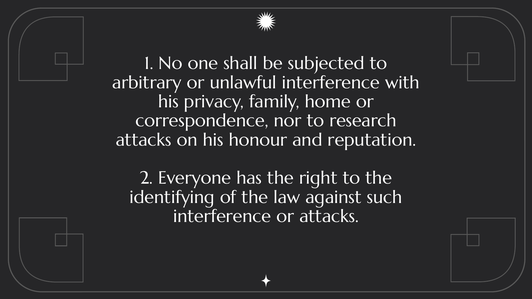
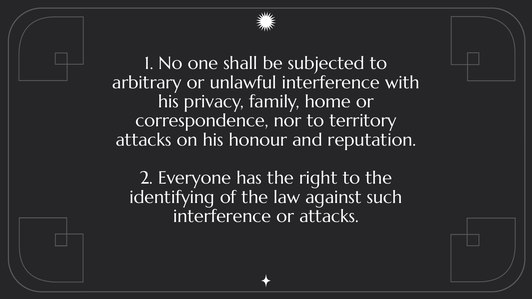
research: research -> territory
